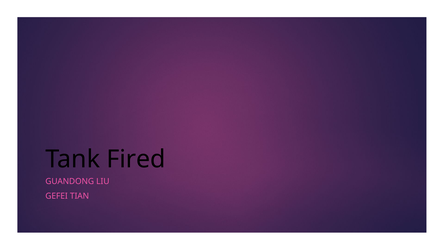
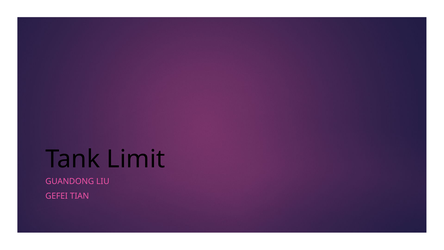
Fired: Fired -> Limit
